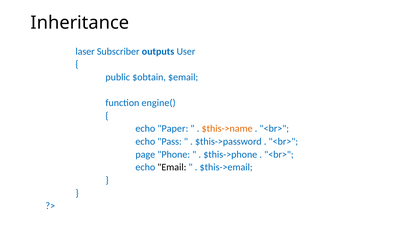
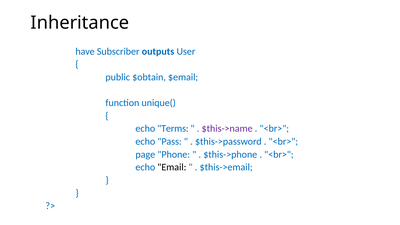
laser: laser -> have
engine(: engine( -> unique(
Paper: Paper -> Terms
$this->name colour: orange -> purple
